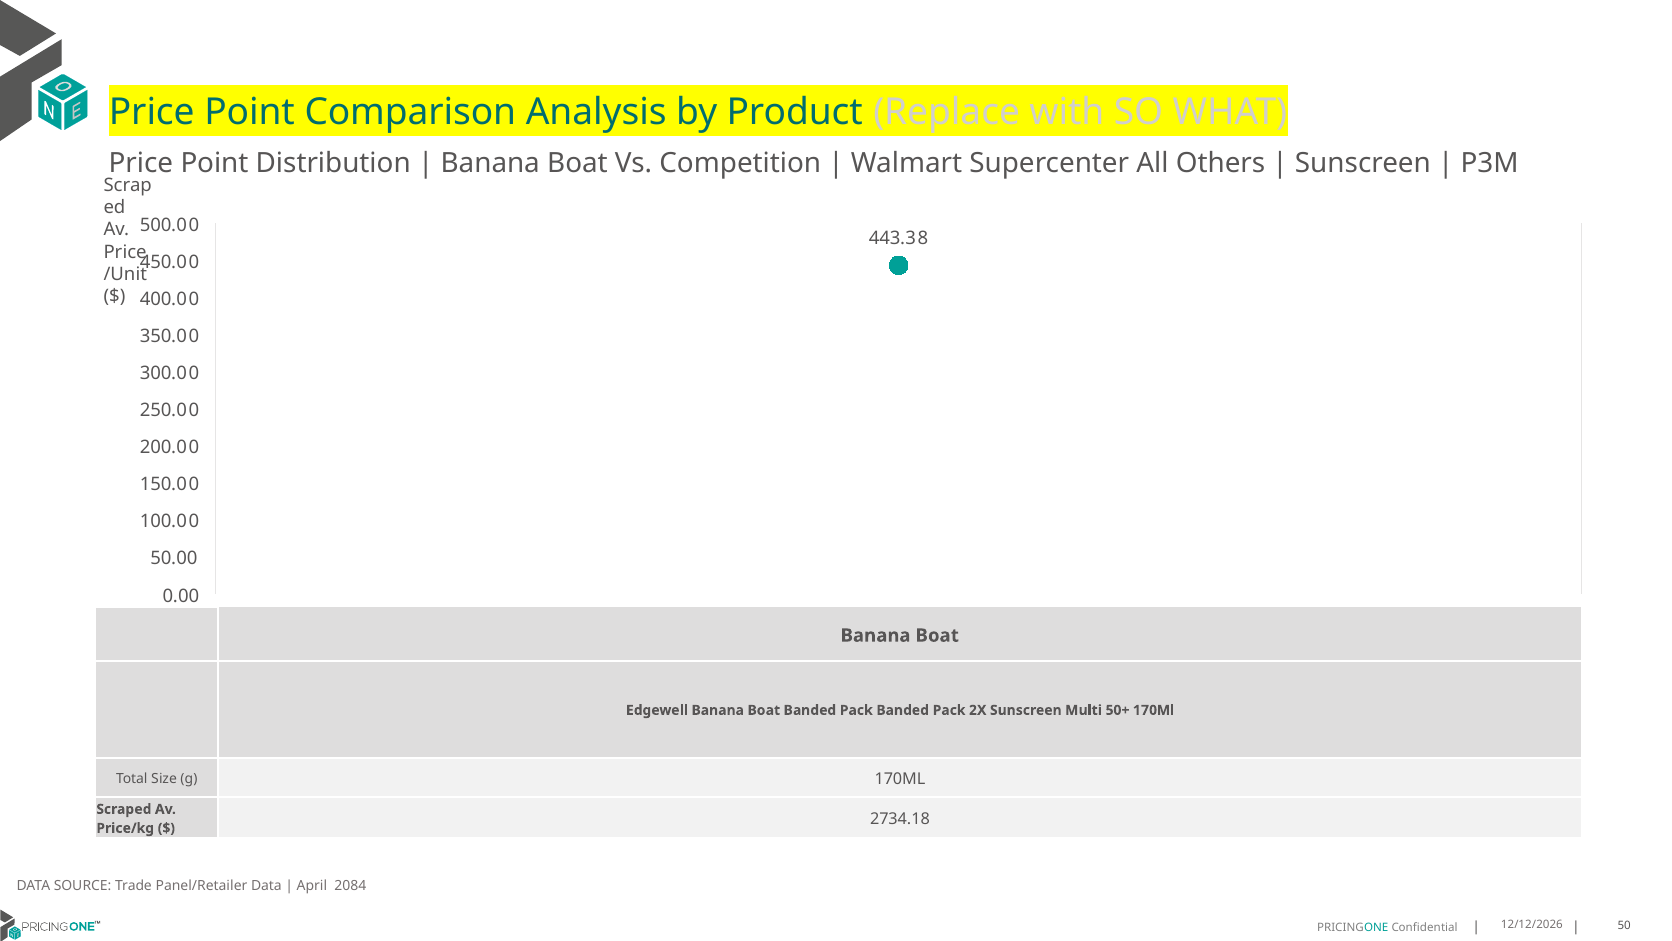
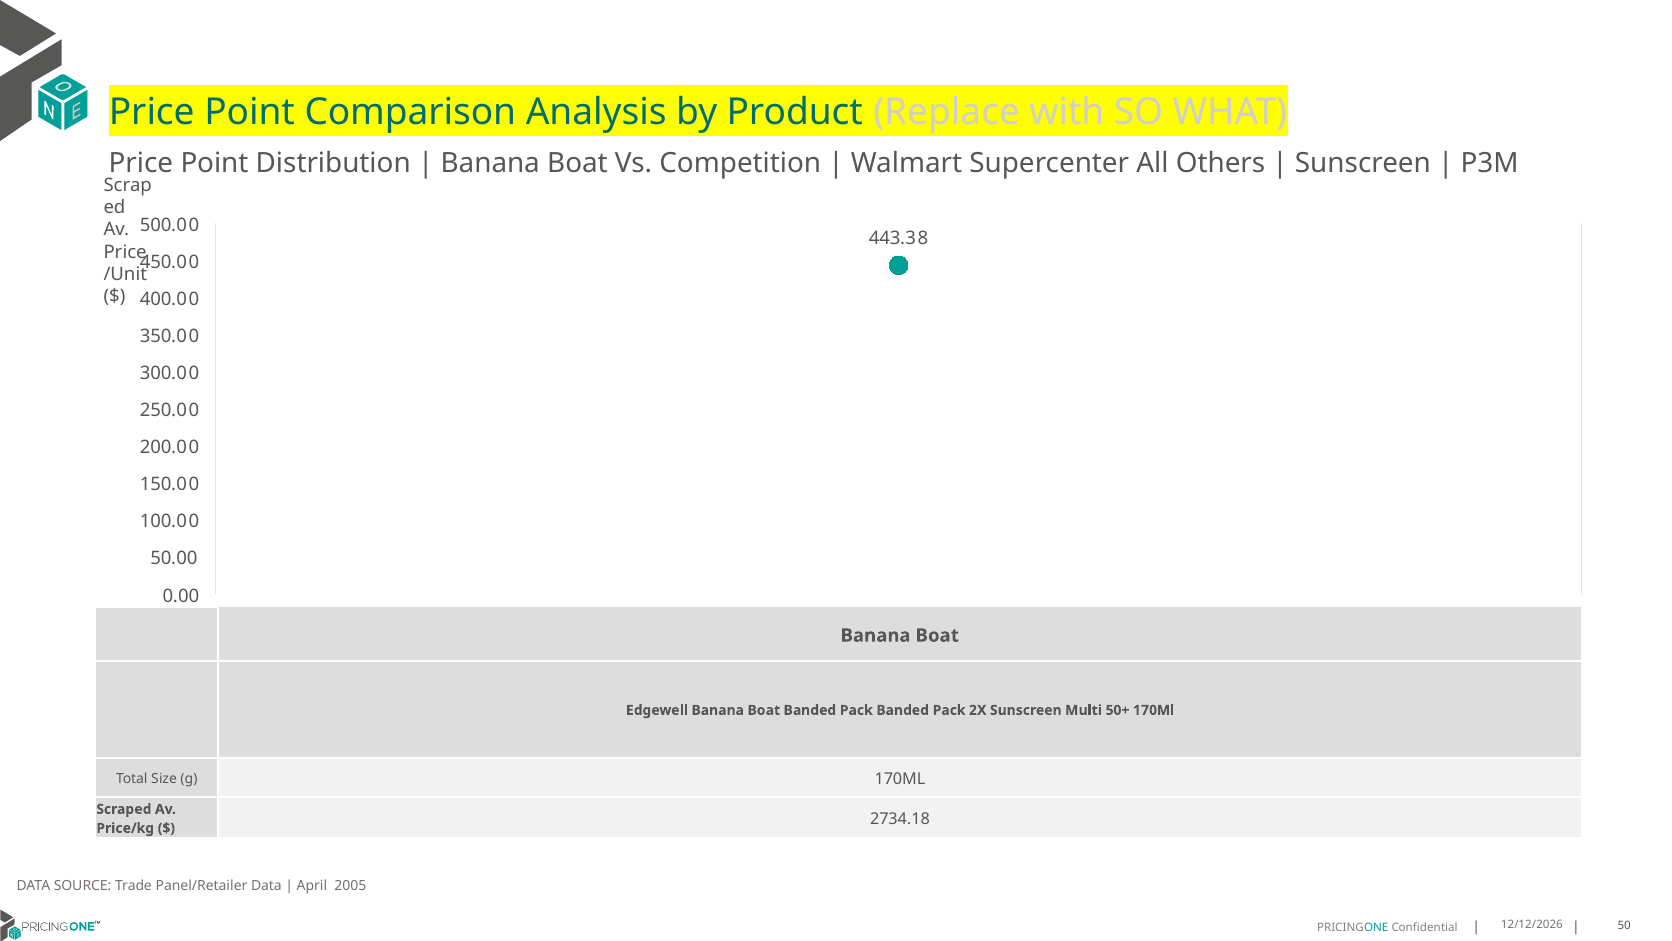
2084: 2084 -> 2005
